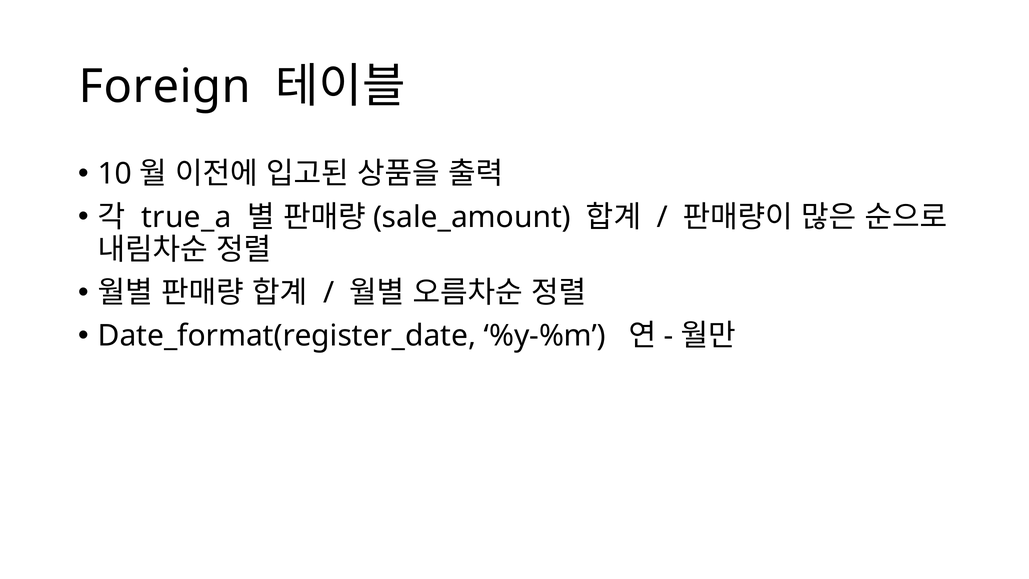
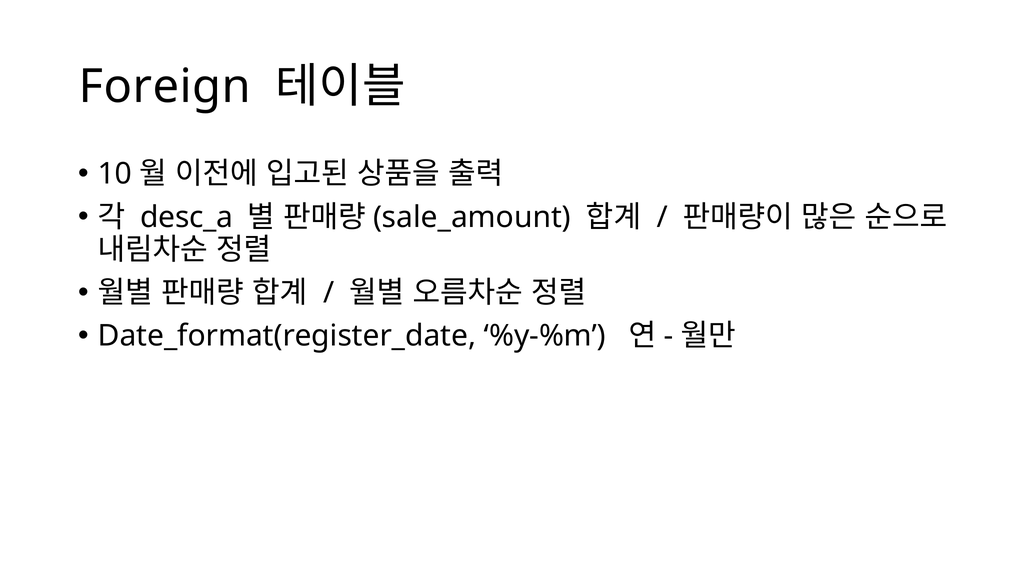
true_a: true_a -> desc_a
